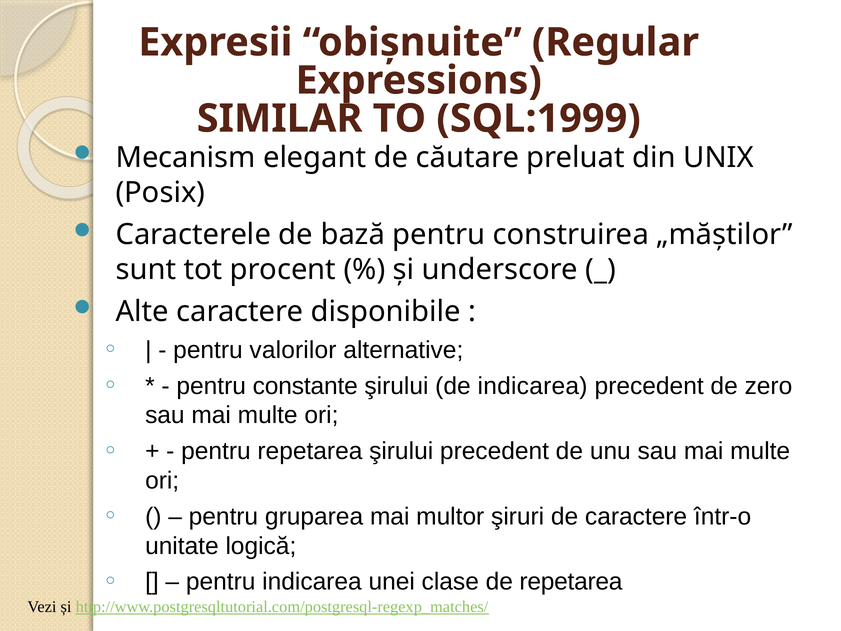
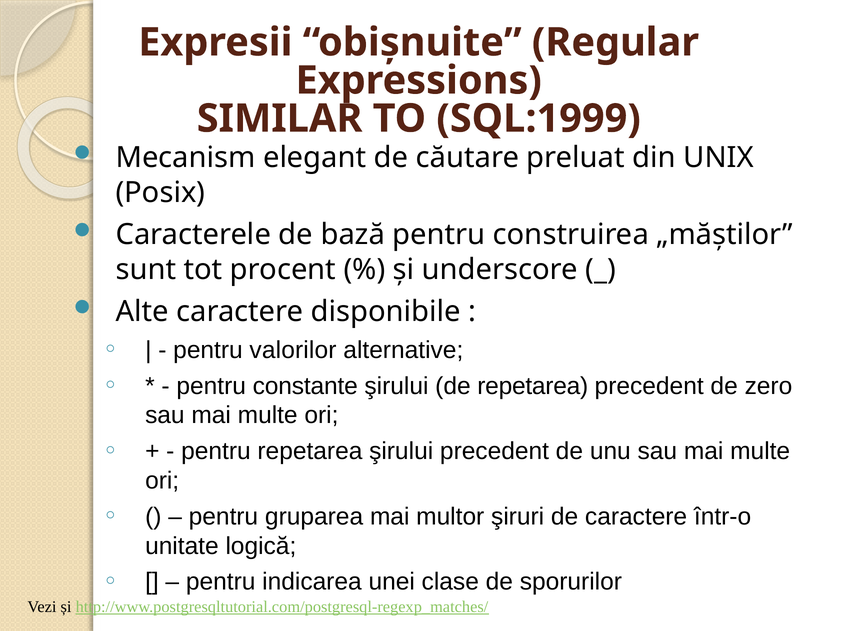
de indicarea: indicarea -> repetarea
de repetarea: repetarea -> sporurilor
